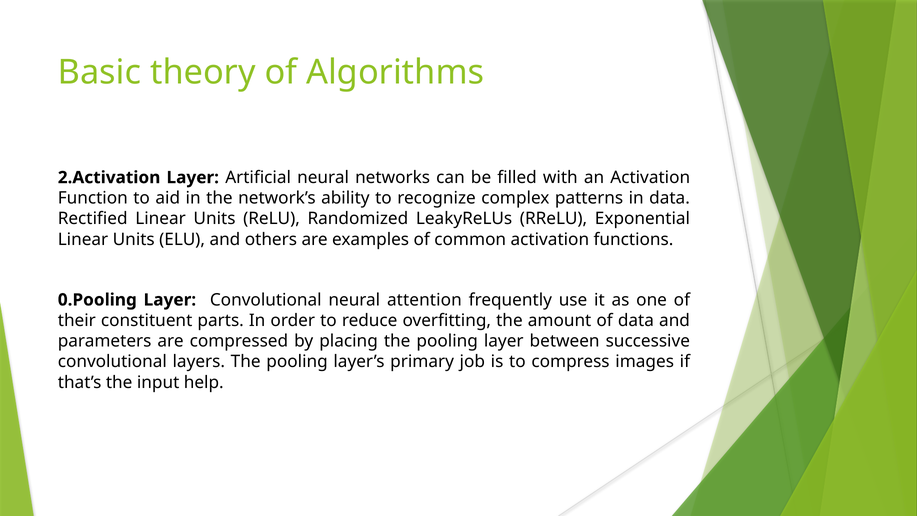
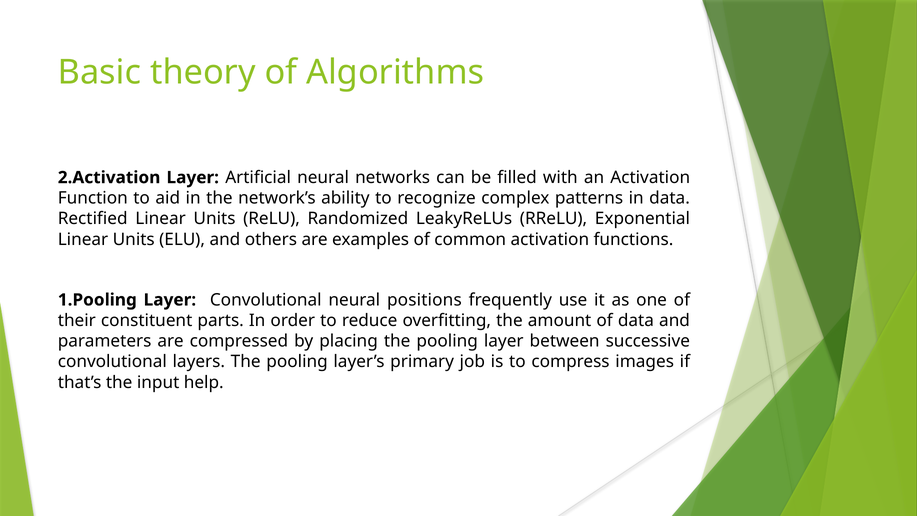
0.Pooling: 0.Pooling -> 1.Pooling
attention: attention -> positions
